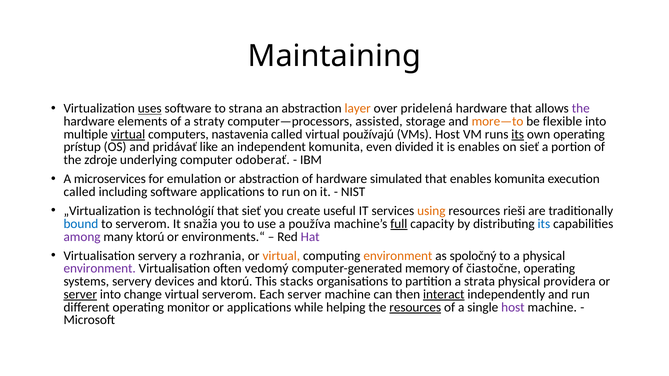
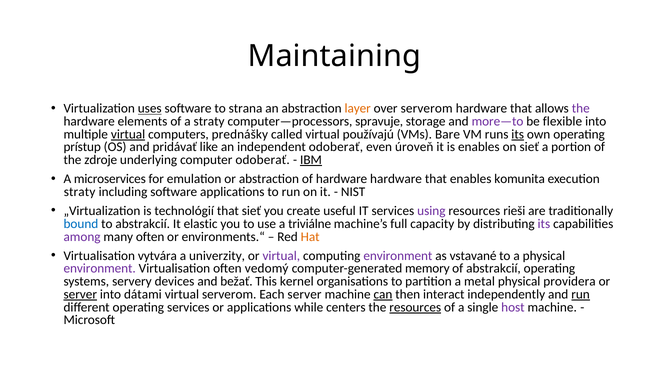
over pridelená: pridelená -> serverom
assisted: assisted -> spravuje
more—to colour: orange -> purple
nastavenia: nastavenia -> prednášky
VMs Host: Host -> Bare
independent komunita: komunita -> odoberať
divided: divided -> úroveň
IBM underline: none -> present
hardware simulated: simulated -> hardware
called at (80, 192): called -> straty
using colour: orange -> purple
to serverom: serverom -> abstrakcií
snažia: snažia -> elastic
používa: používa -> triviálne
full underline: present -> none
its at (544, 224) colour: blue -> purple
many ktorú: ktorú -> often
Hat colour: purple -> orange
Virtualisation servery: servery -> vytvára
rozhrania: rozhrania -> univerzity
virtual at (281, 256) colour: orange -> purple
environment at (398, 256) colour: orange -> purple
spoločný: spoločný -> vstavané
of čiastočne: čiastočne -> abstrakcií
and ktorú: ktorú -> bežať
stacks: stacks -> kernel
strata: strata -> metal
change: change -> dátami
can underline: none -> present
interact underline: present -> none
run at (581, 295) underline: none -> present
operating monitor: monitor -> services
helping: helping -> centers
